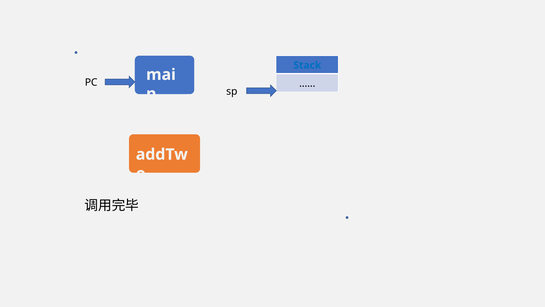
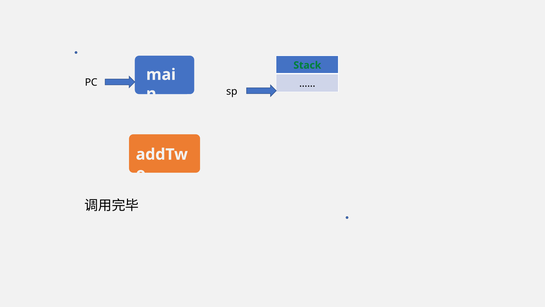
Stack colour: blue -> green
